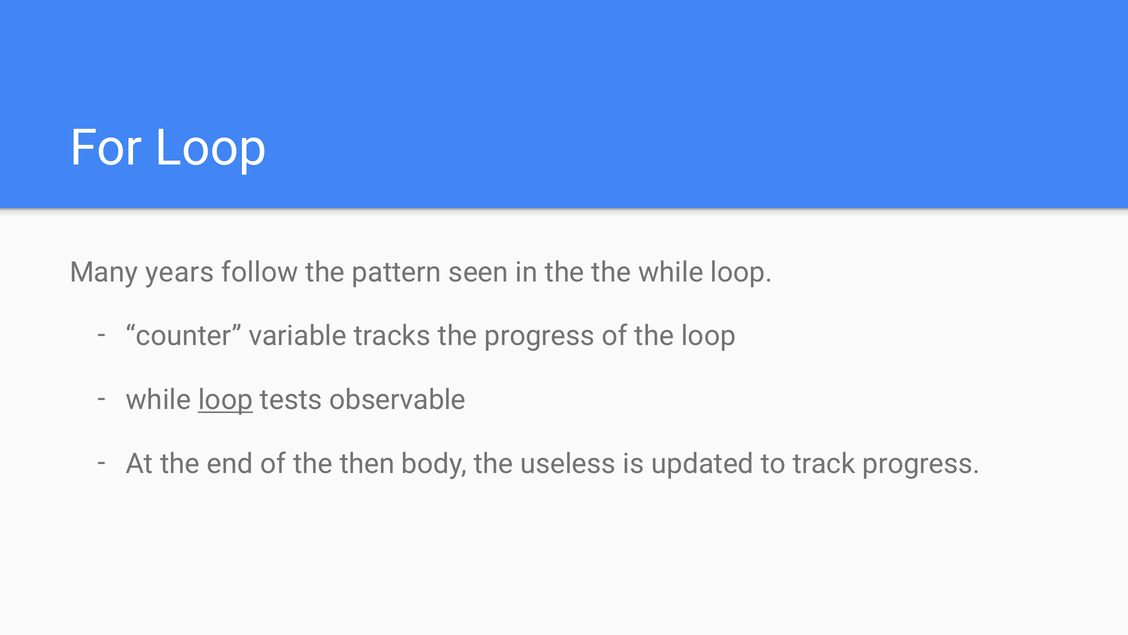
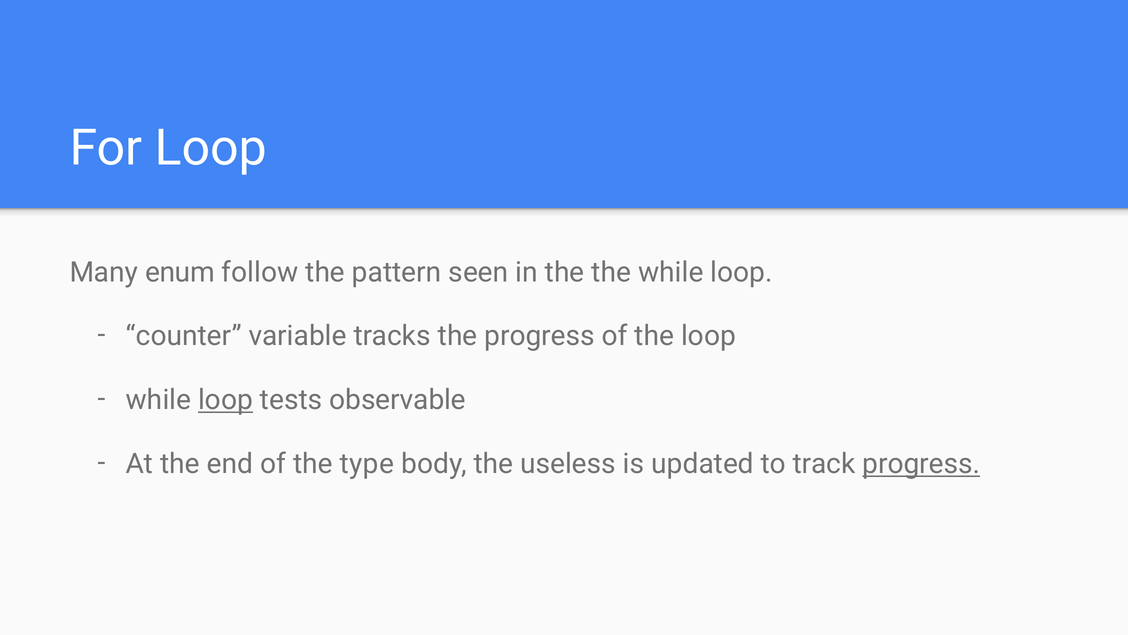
years: years -> enum
then: then -> type
progress at (921, 464) underline: none -> present
